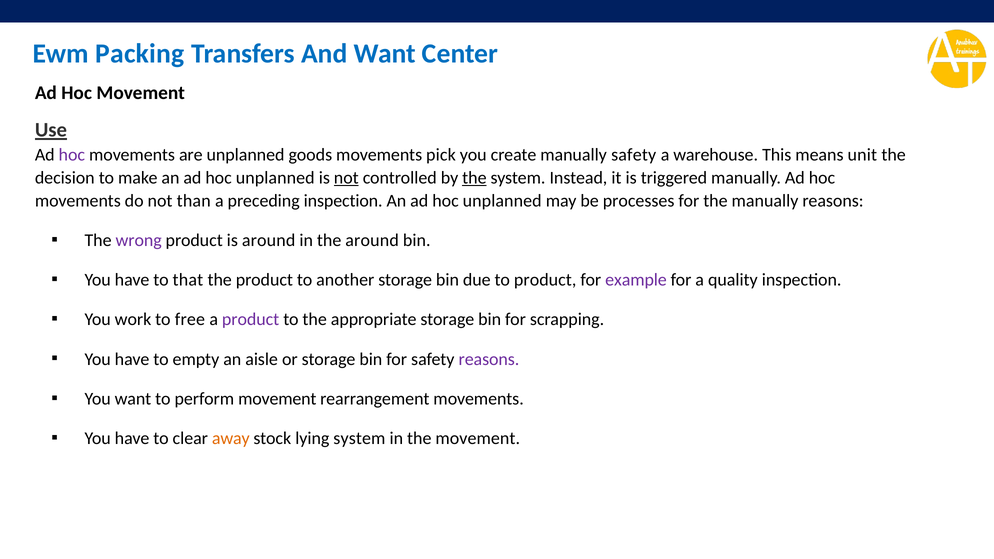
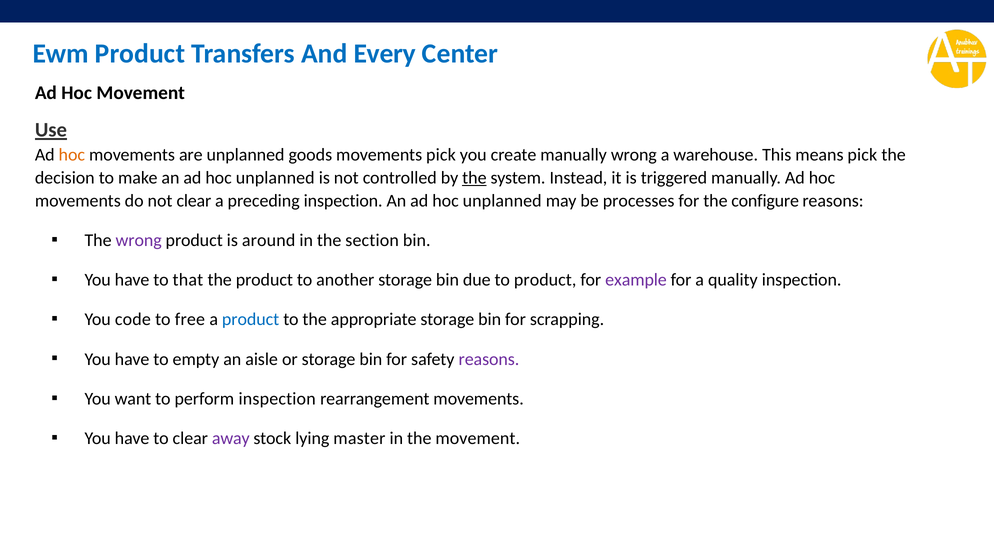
Ewm Packing: Packing -> Product
And Want: Want -> Every
hoc at (72, 155) colour: purple -> orange
manually safety: safety -> wrong
means unit: unit -> pick
not at (346, 178) underline: present -> none
not than: than -> clear
the manually: manually -> configure
the around: around -> section
work: work -> code
product at (251, 320) colour: purple -> blue
perform movement: movement -> inspection
away colour: orange -> purple
lying system: system -> master
